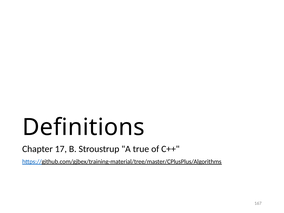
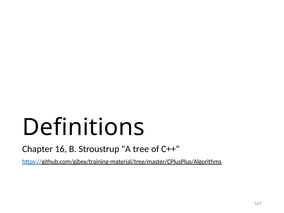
17: 17 -> 16
true: true -> tree
